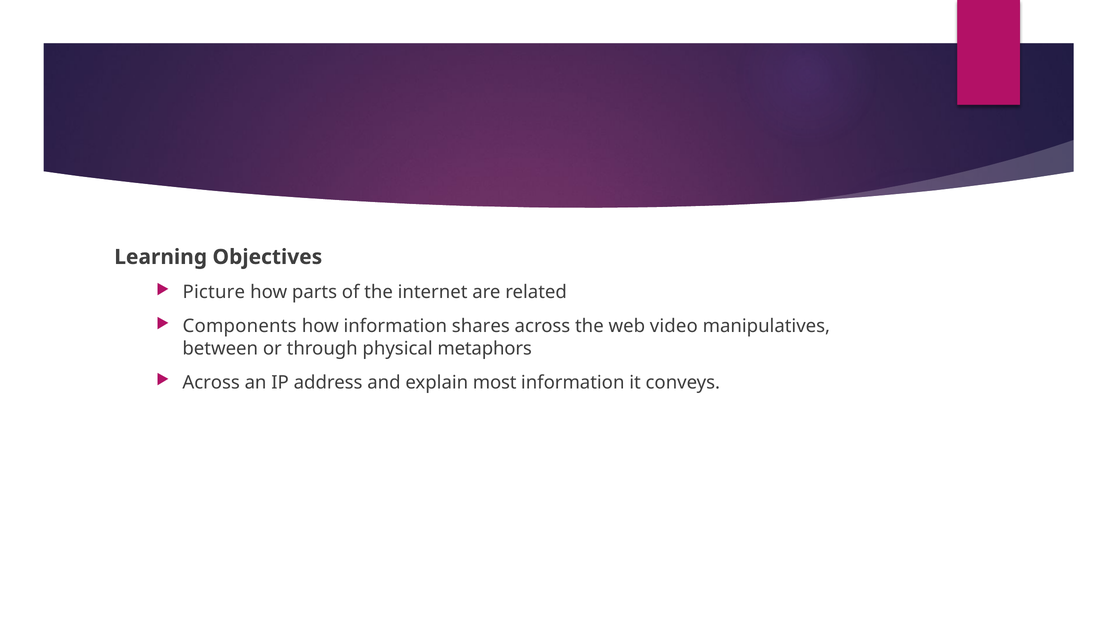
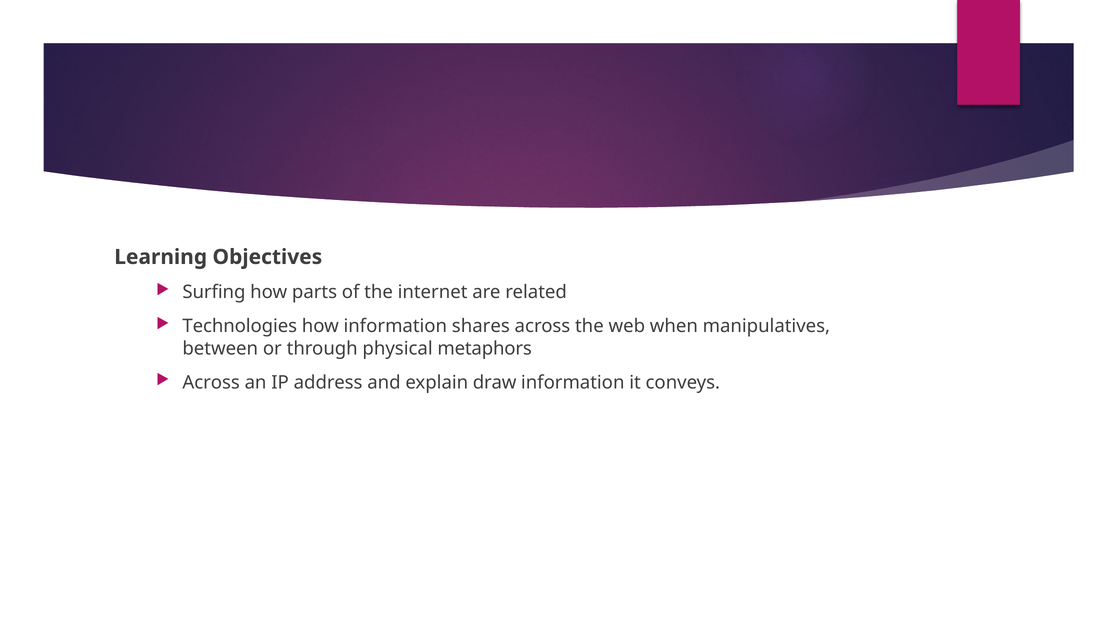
Picture: Picture -> Surfing
Components: Components -> Technologies
video: video -> when
most: most -> draw
